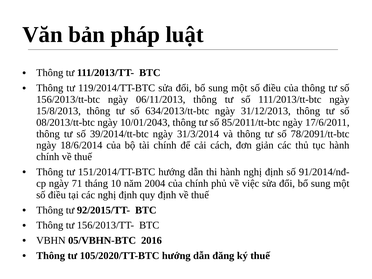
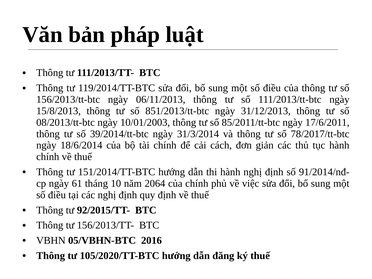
634/2013/tt-btc: 634/2013/tt-btc -> 851/2013/tt-btc
10/01/2043: 10/01/2043 -> 10/01/2003
78/2091/tt-btc: 78/2091/tt-btc -> 78/2017/tt-btc
71: 71 -> 61
2004: 2004 -> 2064
